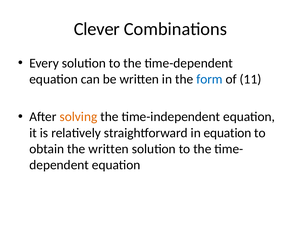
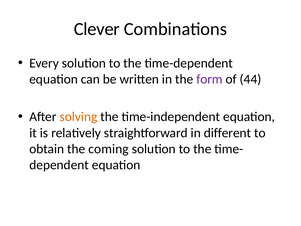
form colour: blue -> purple
11: 11 -> 44
in equation: equation -> different
the written: written -> coming
